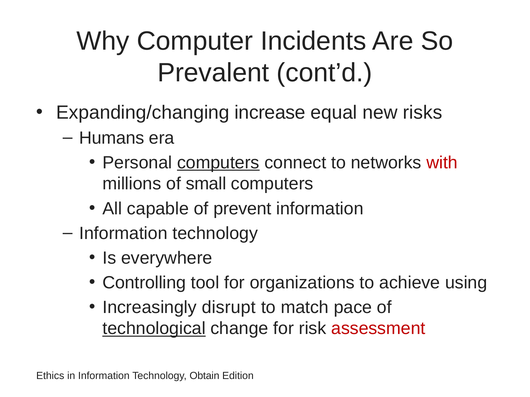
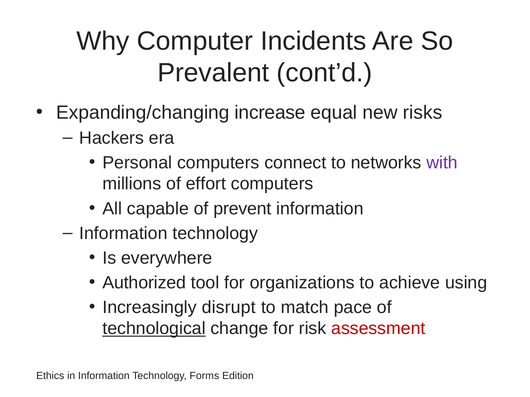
Humans: Humans -> Hackers
computers at (218, 163) underline: present -> none
with colour: red -> purple
small: small -> effort
Controlling: Controlling -> Authorized
Obtain: Obtain -> Forms
